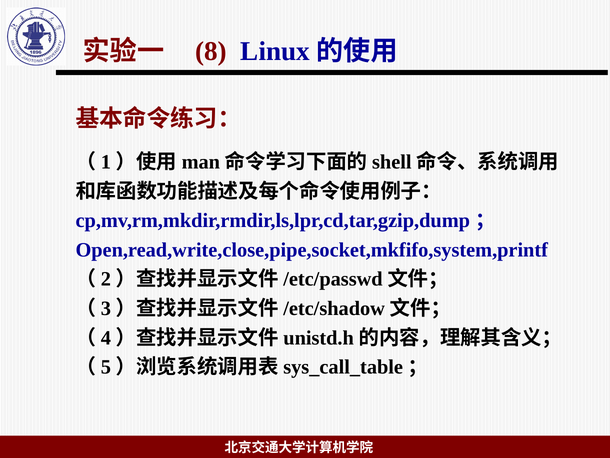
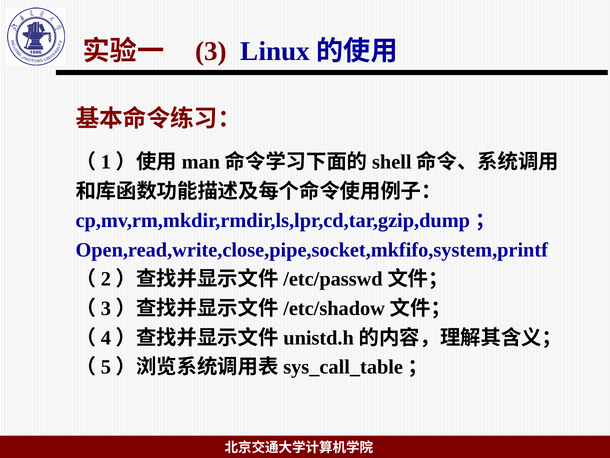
8: 8 -> 3
